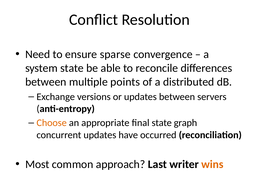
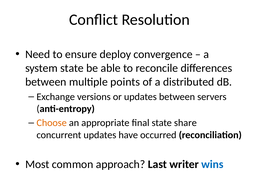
sparse: sparse -> deploy
graph: graph -> share
wins colour: orange -> blue
